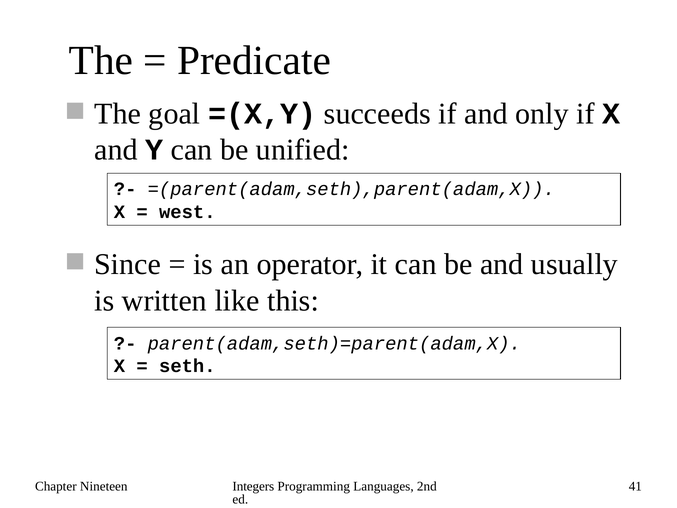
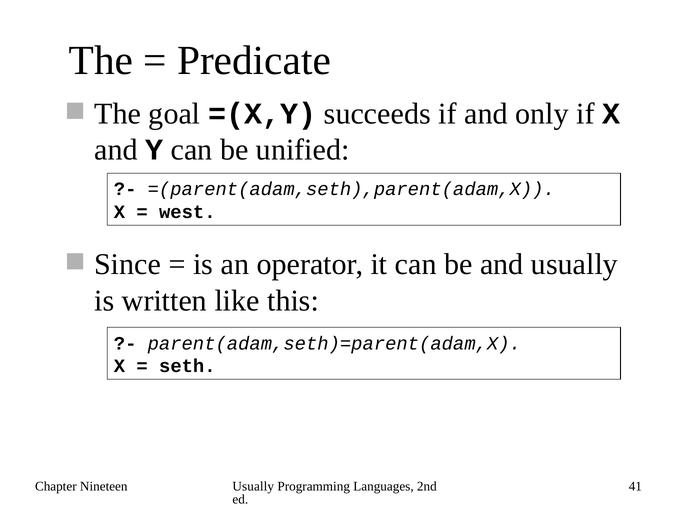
Integers at (253, 486): Integers -> Usually
